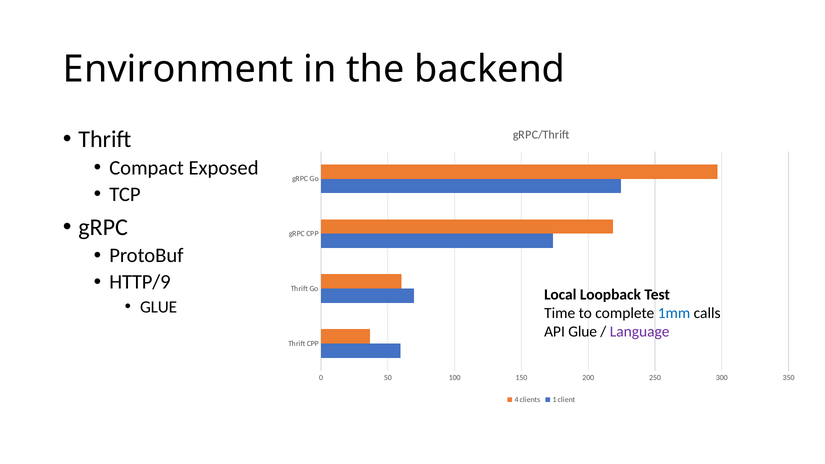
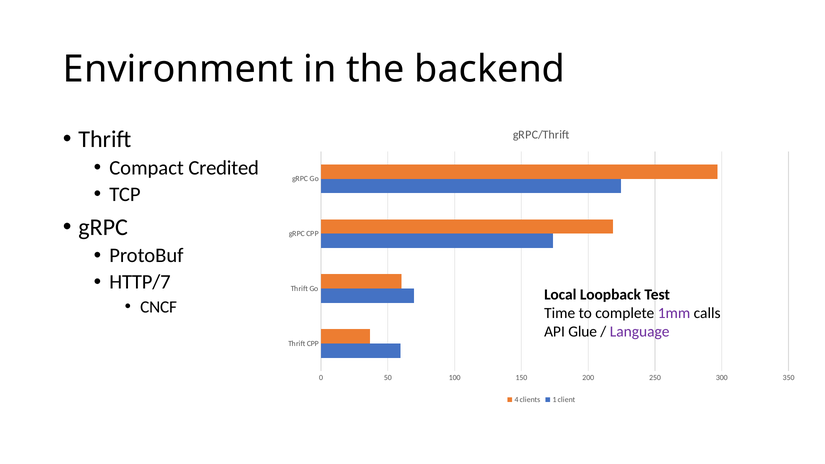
Exposed: Exposed -> Credited
HTTP/9: HTTP/9 -> HTTP/7
GLUE at (159, 307): GLUE -> CNCF
1mm colour: blue -> purple
